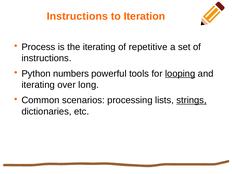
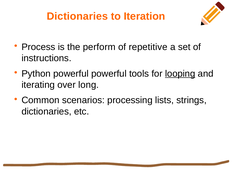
Instructions at (77, 16): Instructions -> Dictionaries
the iterating: iterating -> perform
Python numbers: numbers -> powerful
strings underline: present -> none
